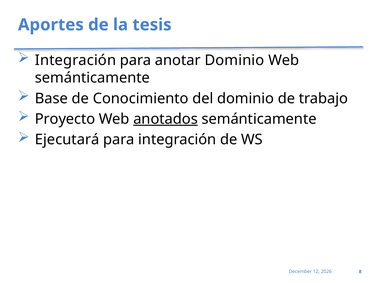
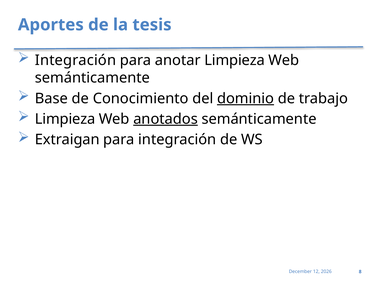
anotar Dominio: Dominio -> Limpieza
dominio at (246, 98) underline: none -> present
Proyecto at (65, 119): Proyecto -> Limpieza
Ejecutará: Ejecutará -> Extraigan
